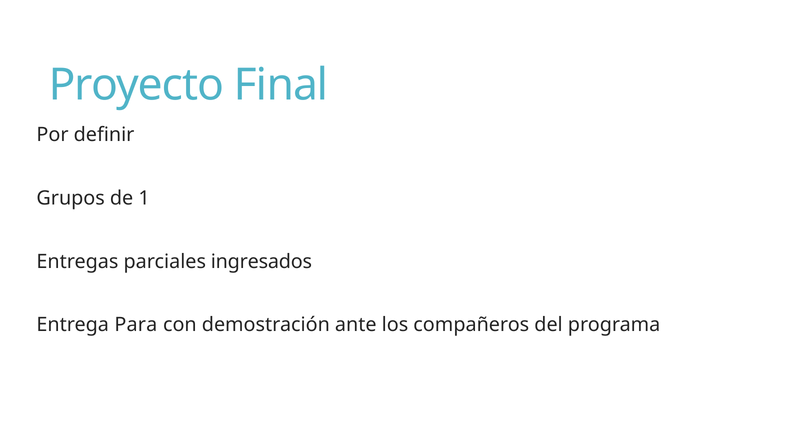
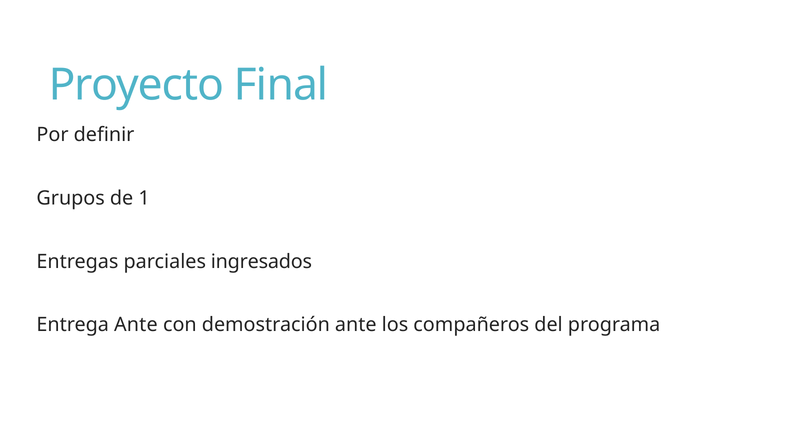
Entrega Para: Para -> Ante
